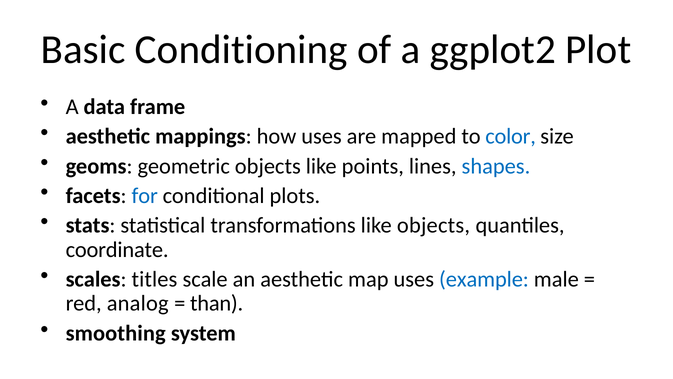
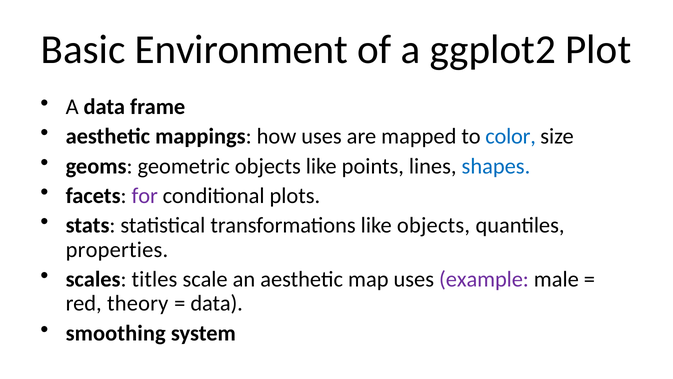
Conditioning: Conditioning -> Environment
for colour: blue -> purple
coordinate: coordinate -> properties
example colour: blue -> purple
analog: analog -> theory
than at (217, 303): than -> data
